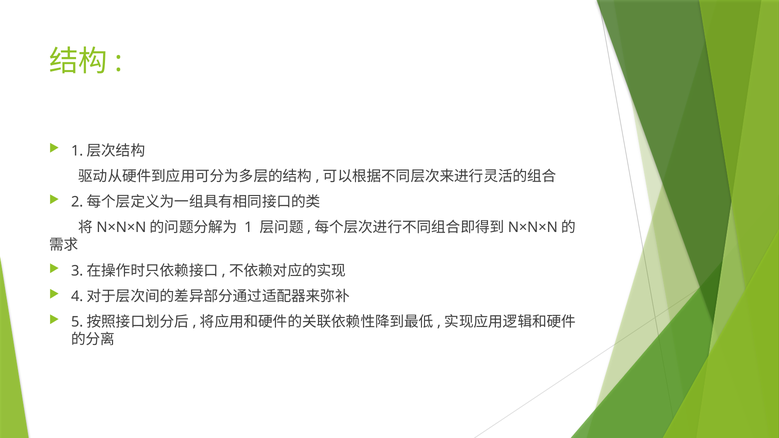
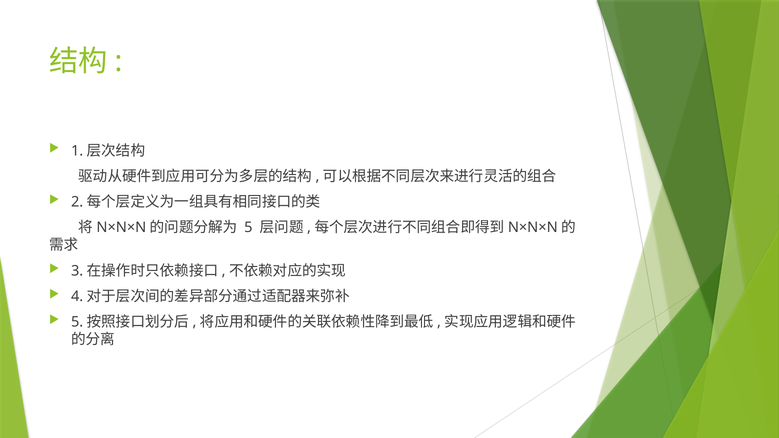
1: 1 -> 5
